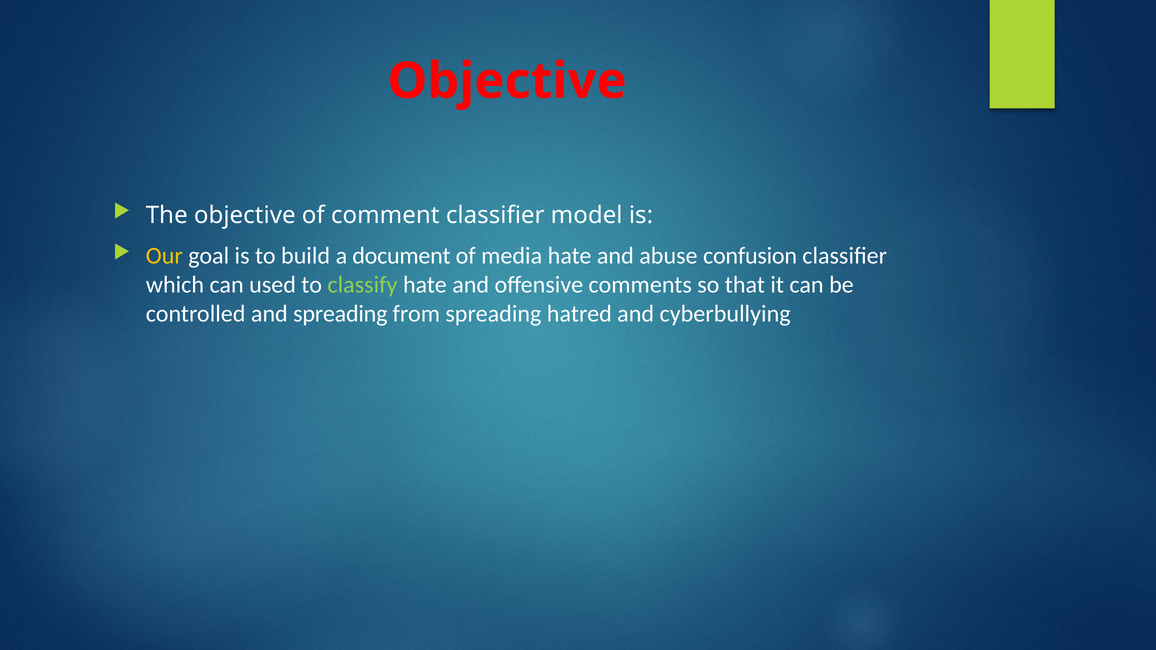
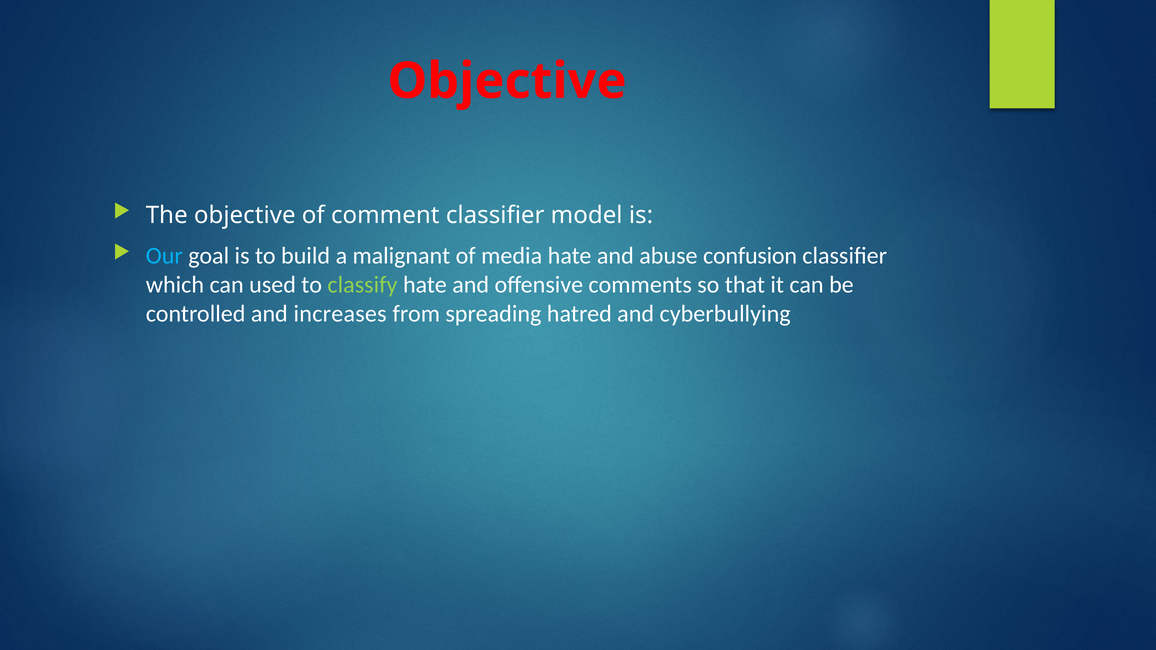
Our colour: yellow -> light blue
document: document -> malignant
and spreading: spreading -> increases
